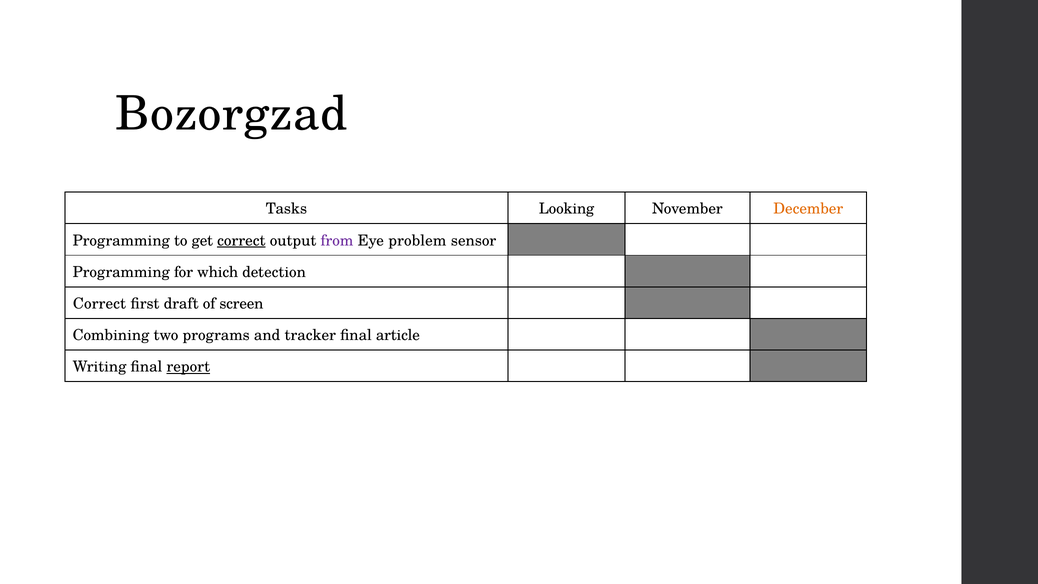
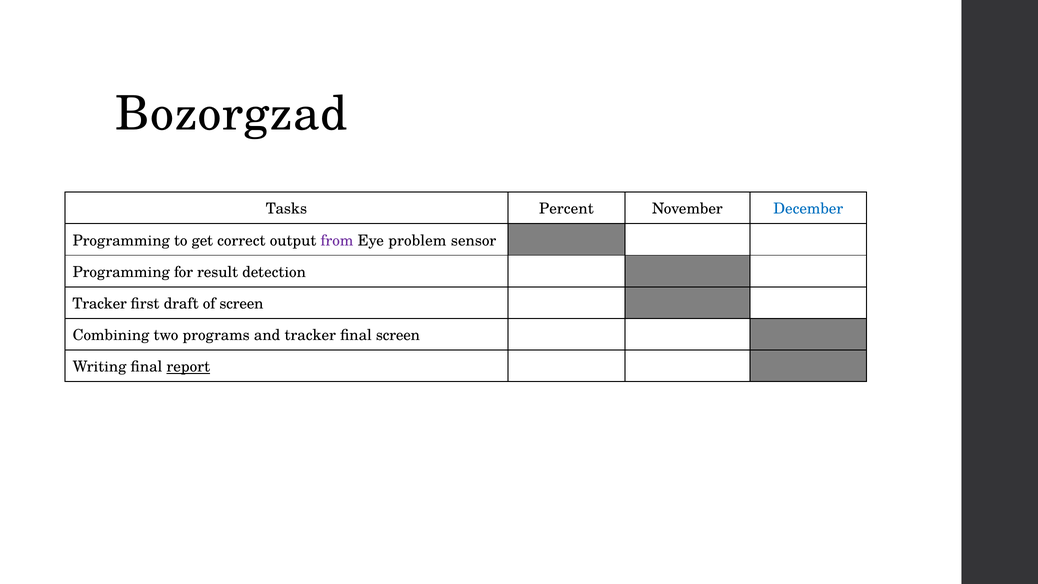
Looking: Looking -> Percent
December colour: orange -> blue
correct at (241, 241) underline: present -> none
which: which -> result
Correct at (99, 304): Correct -> Tracker
final article: article -> screen
